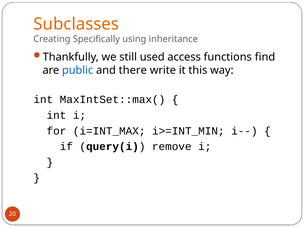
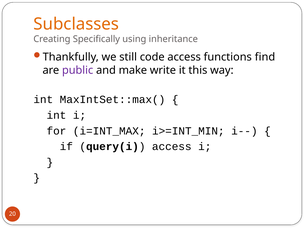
used: used -> code
public colour: blue -> purple
there: there -> make
query(i remove: remove -> access
